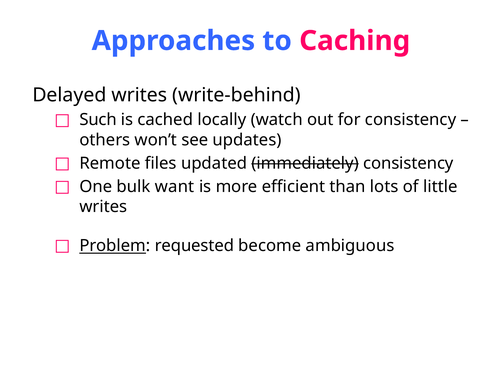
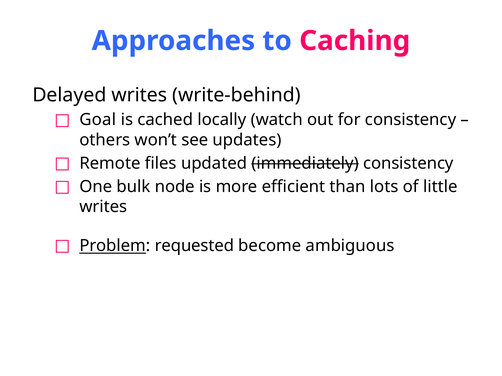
Such: Such -> Goal
want: want -> node
